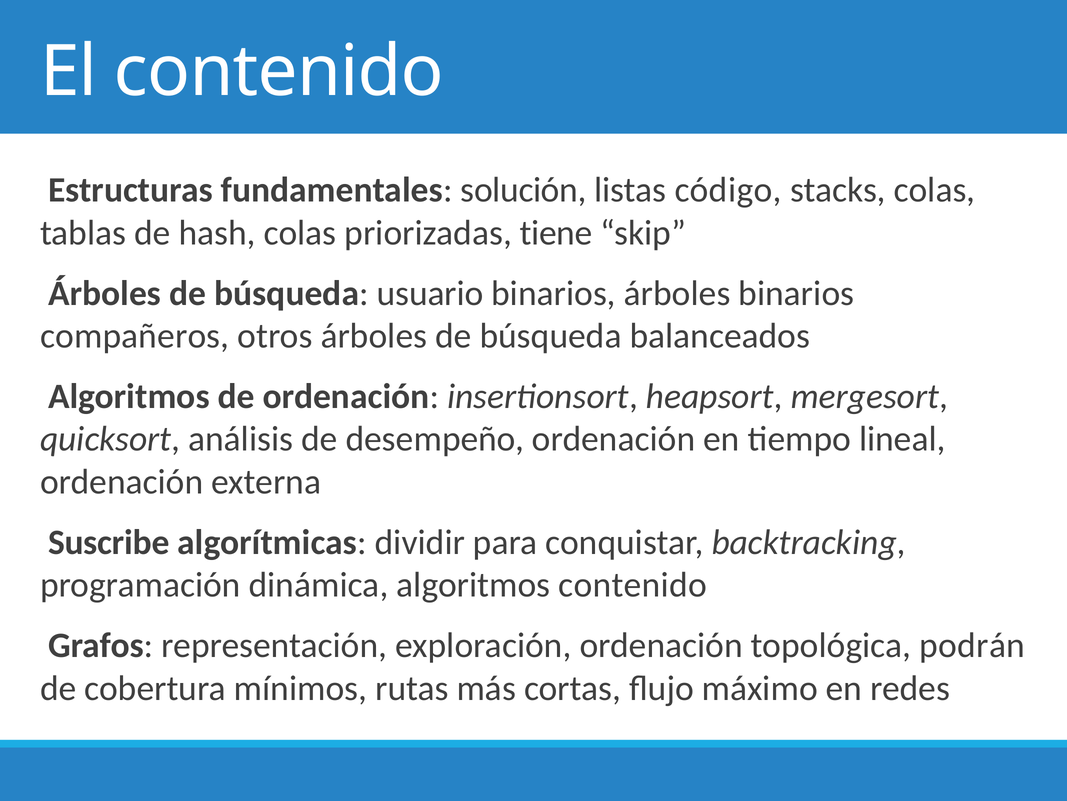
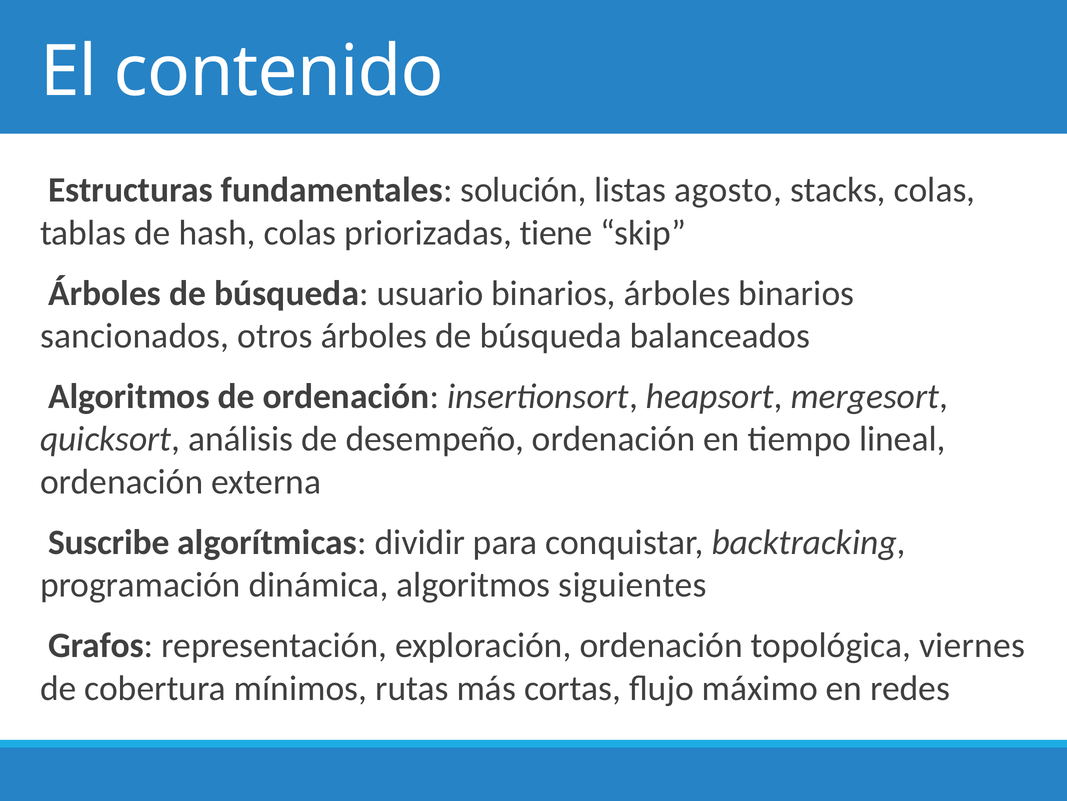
código: código -> agosto
compañeros: compañeros -> sancionados
algoritmos contenido: contenido -> siguientes
podrán: podrán -> viernes
